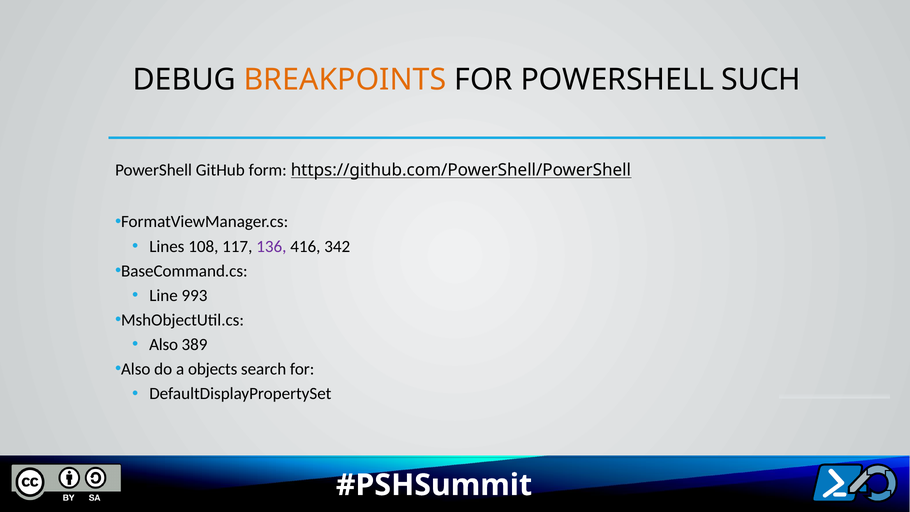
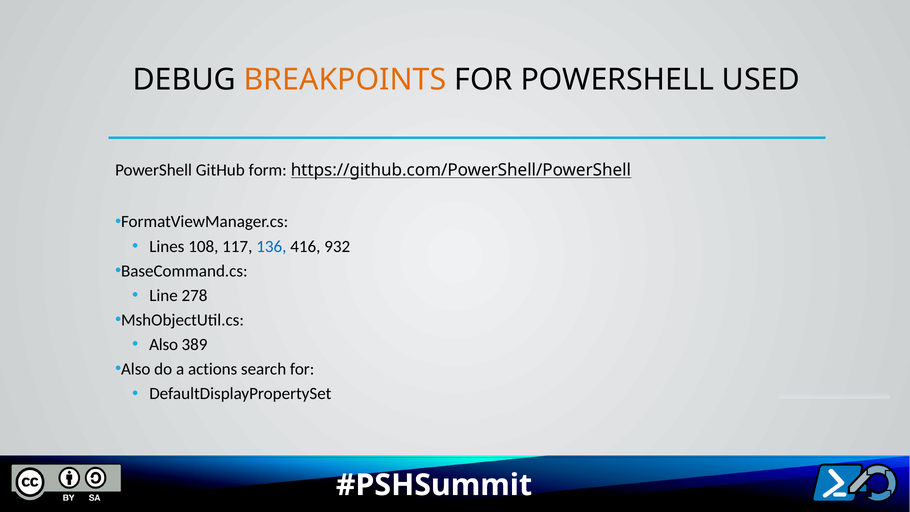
SUCH: SUCH -> USED
136 colour: purple -> blue
342: 342 -> 932
993: 993 -> 278
objects: objects -> actions
